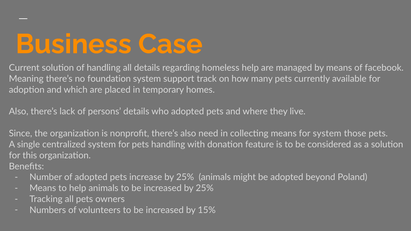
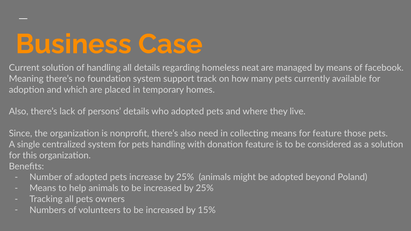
homeless help: help -> neat
for system: system -> feature
